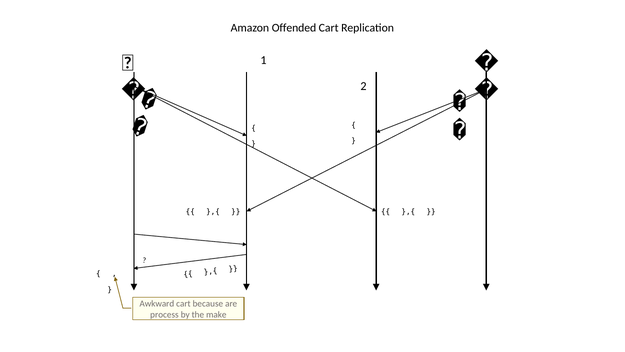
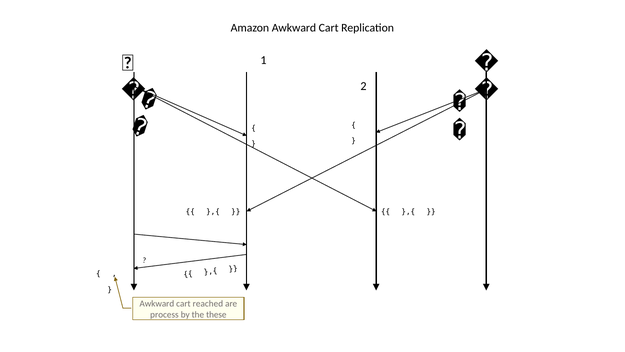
Amazon Offended: Offended -> Awkward
because: because -> reached
make: make -> these
